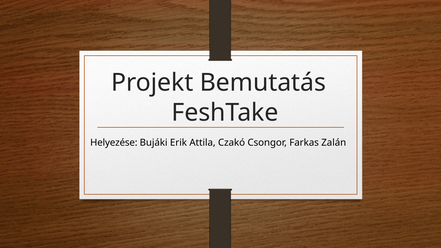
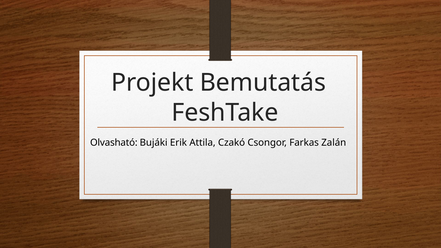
Helyezése: Helyezése -> Olvasható
